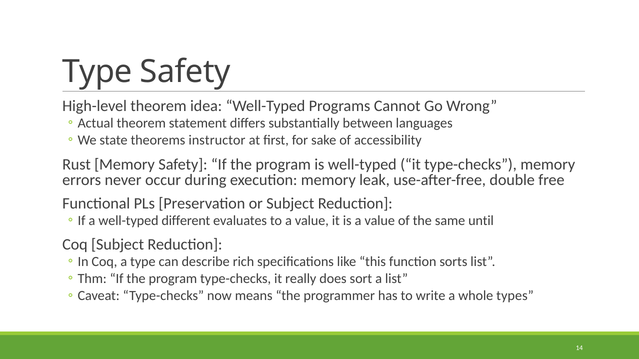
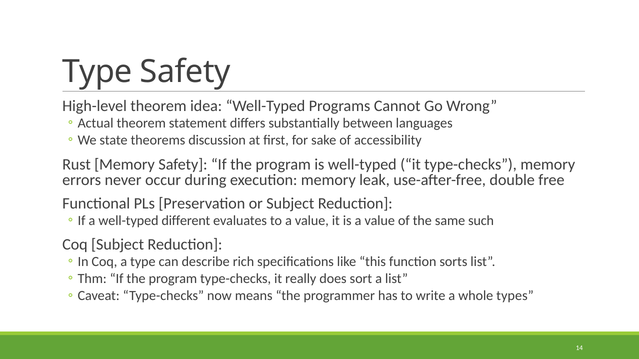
instructor: instructor -> discussion
until: until -> such
